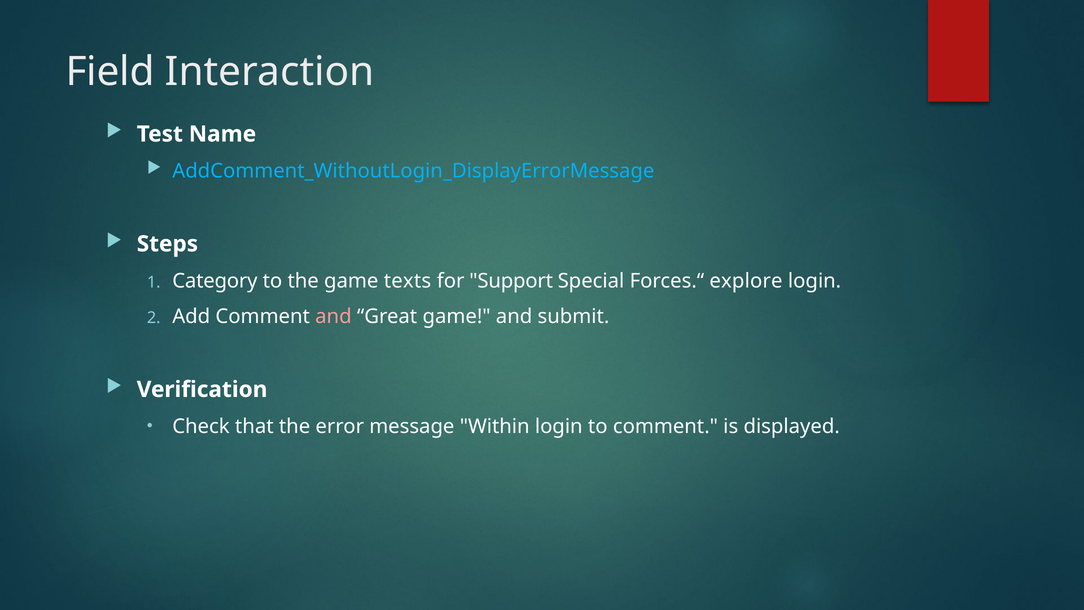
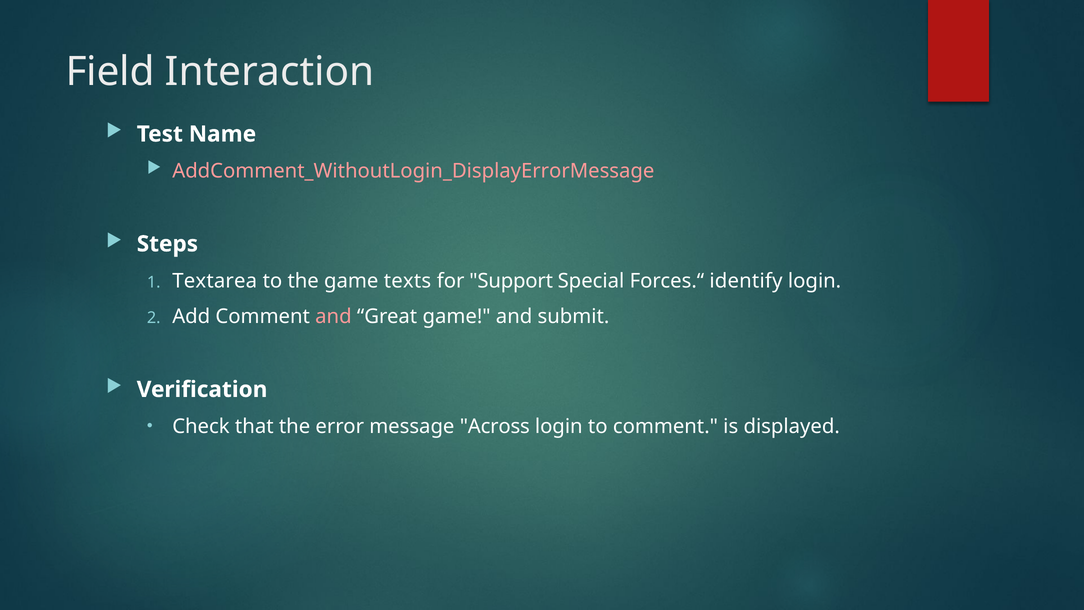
AddComment_WithoutLogin_DisplayErrorMessage colour: light blue -> pink
Category: Category -> Textarea
explore: explore -> identify
Within: Within -> Across
